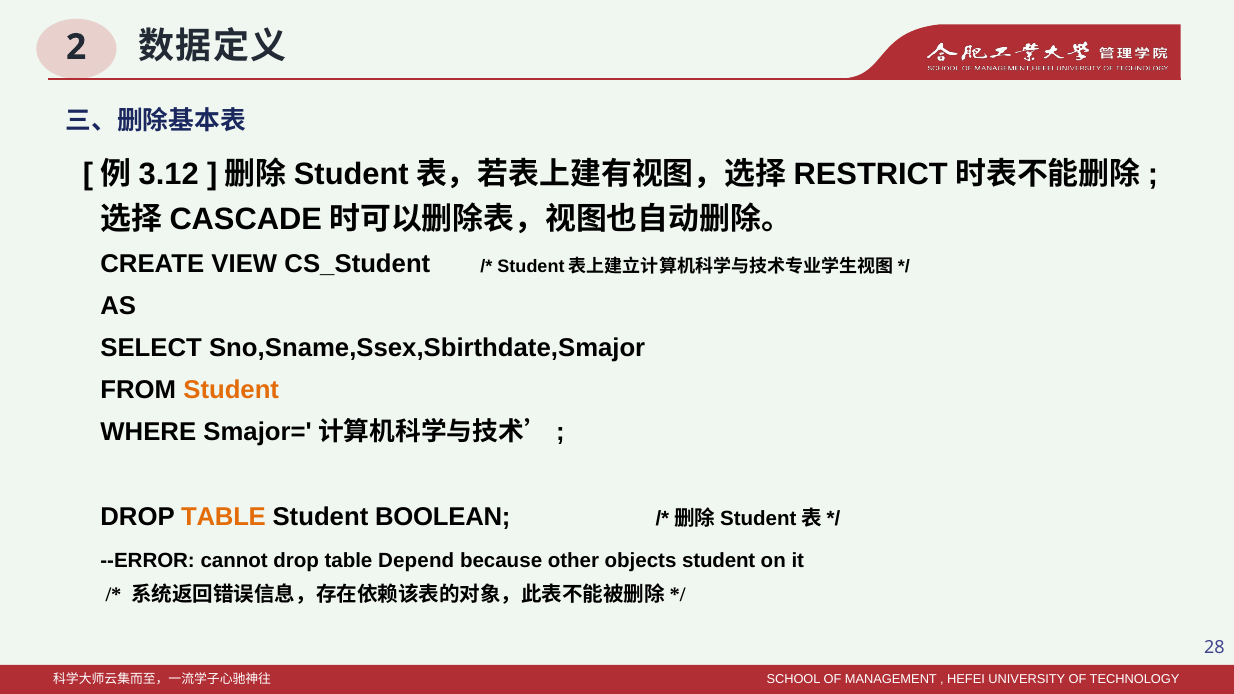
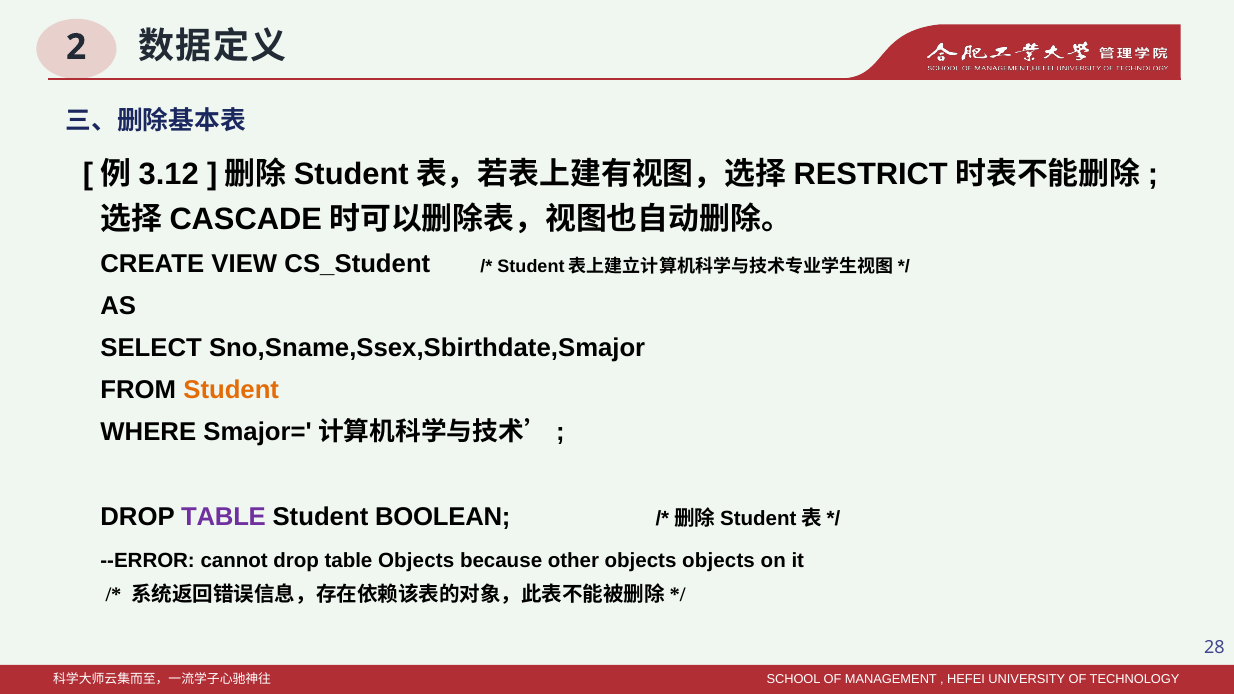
TABLE at (224, 517) colour: orange -> purple
table Depend: Depend -> Objects
objects student: student -> objects
